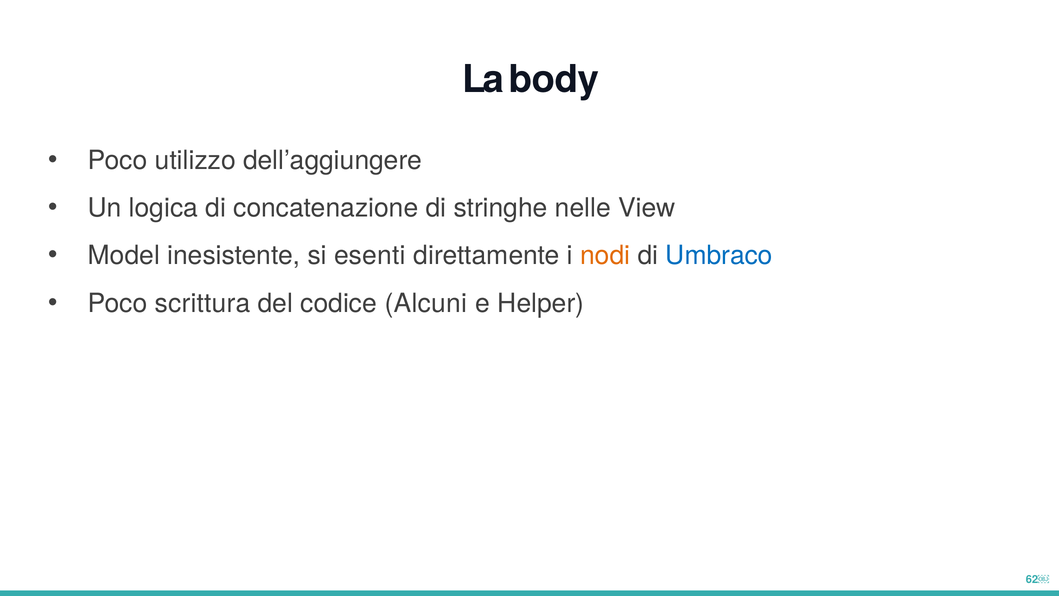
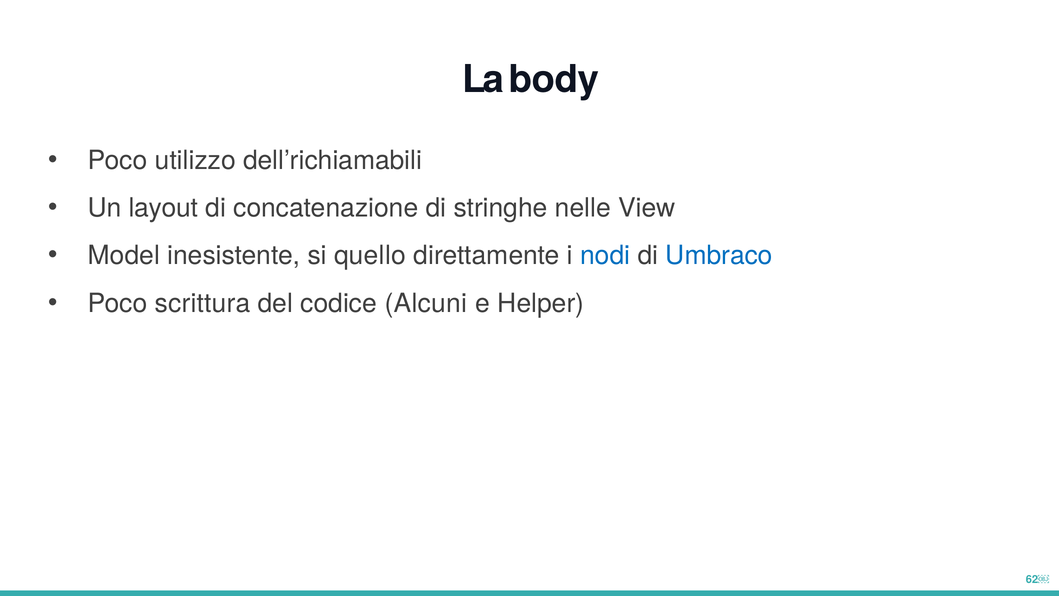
dell’aggiungere: dell’aggiungere -> dell’richiamabili
logica: logica -> layout
esenti: esenti -> quello
nodi colour: orange -> blue
